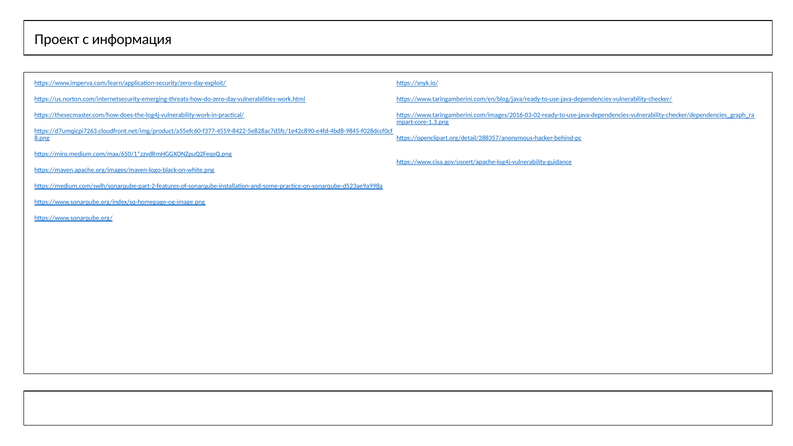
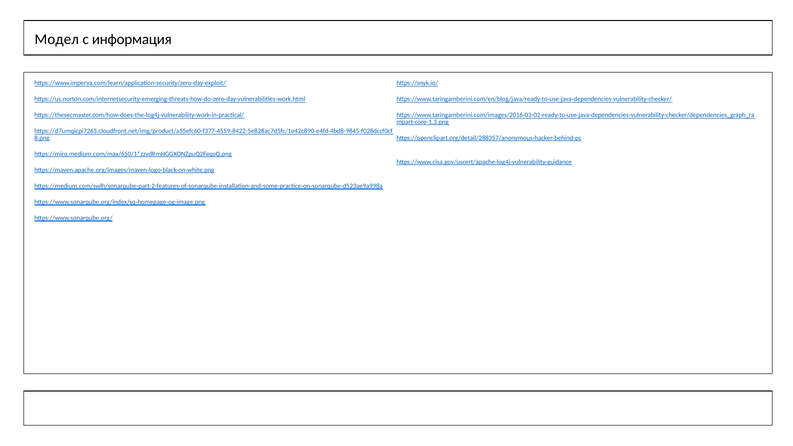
Проект: Проект -> Модел
